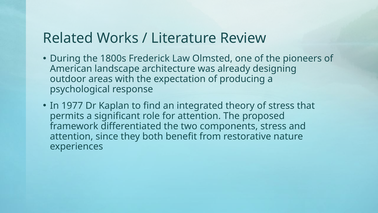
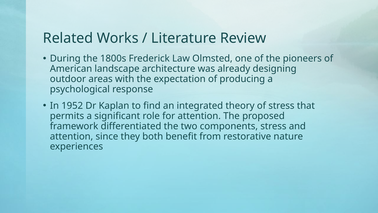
1977: 1977 -> 1952
